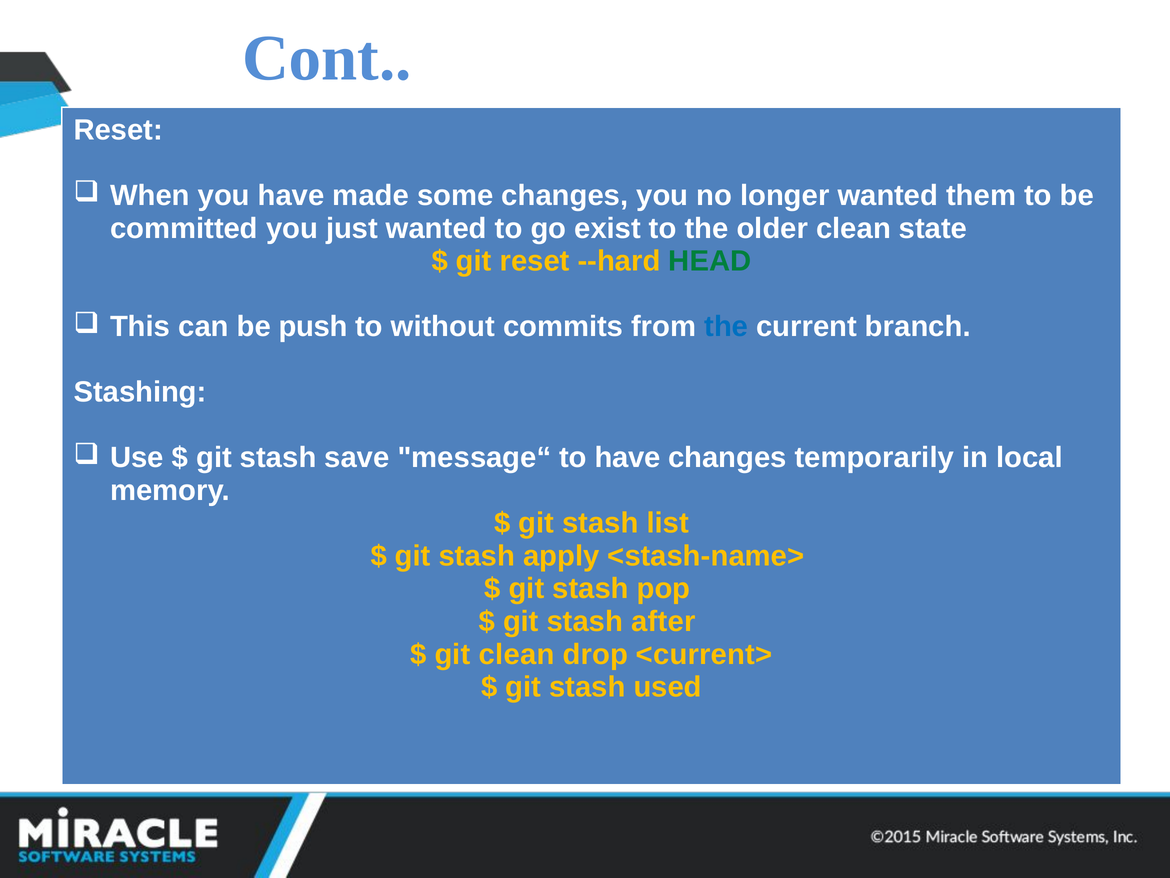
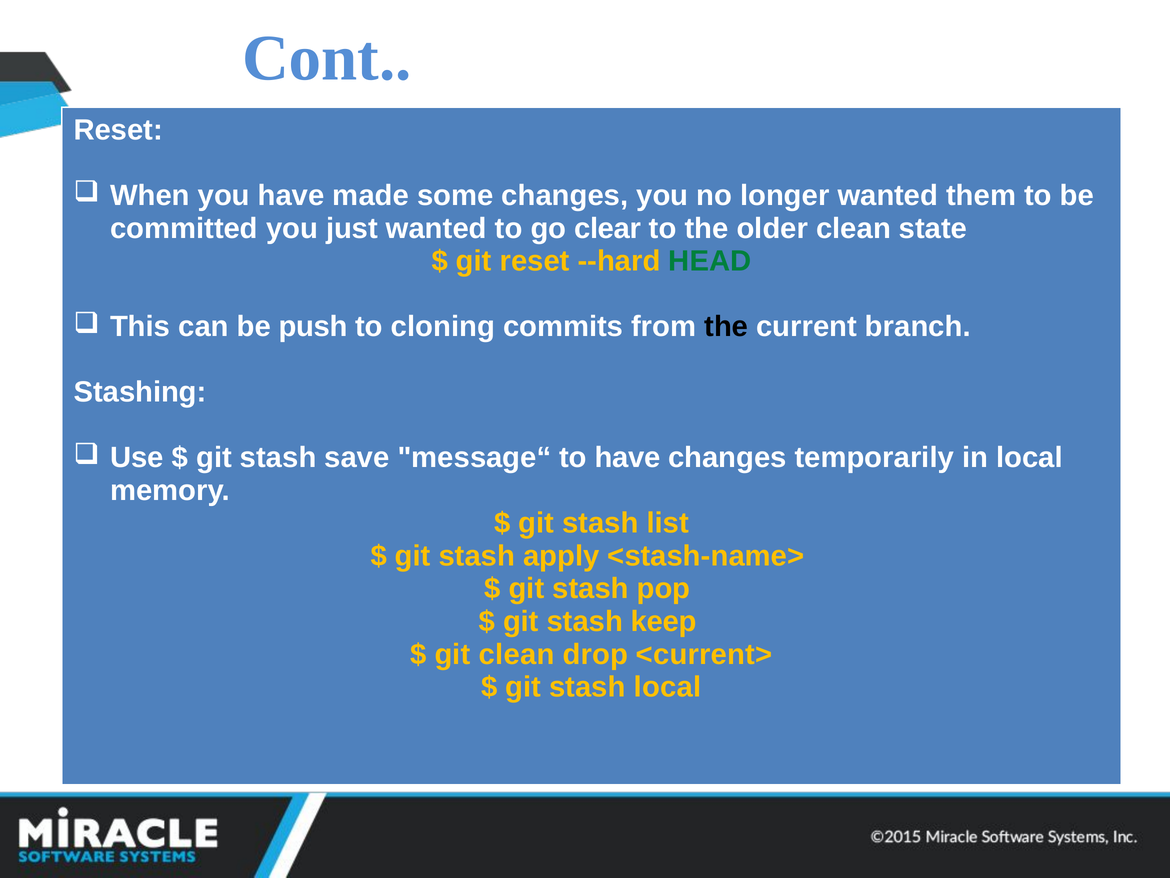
exist: exist -> clear
without: without -> cloning
the at (726, 326) colour: blue -> black
after: after -> keep
stash used: used -> local
